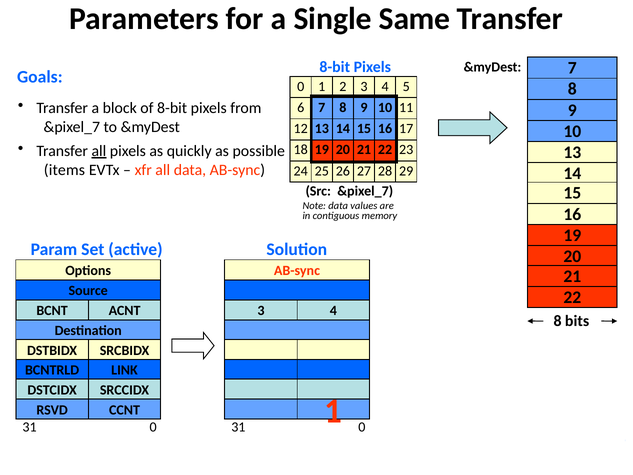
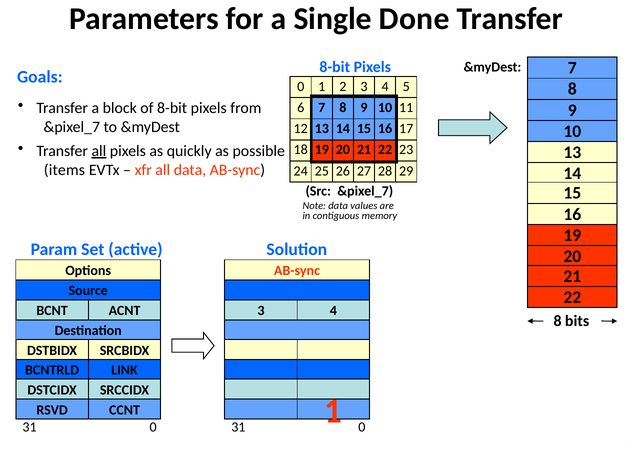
Same: Same -> Done
